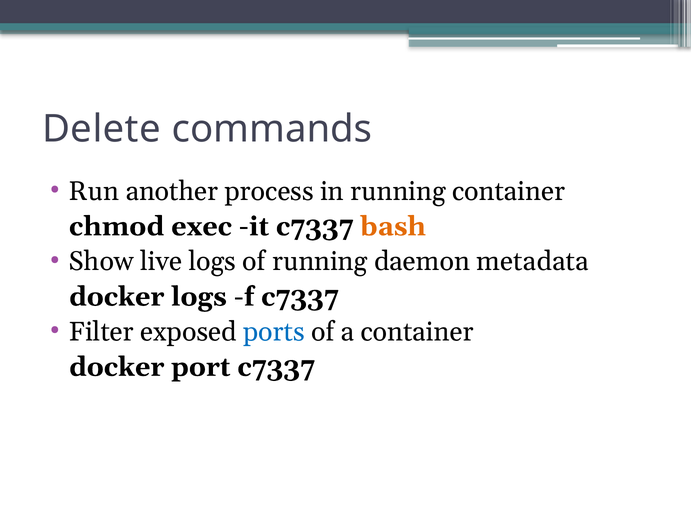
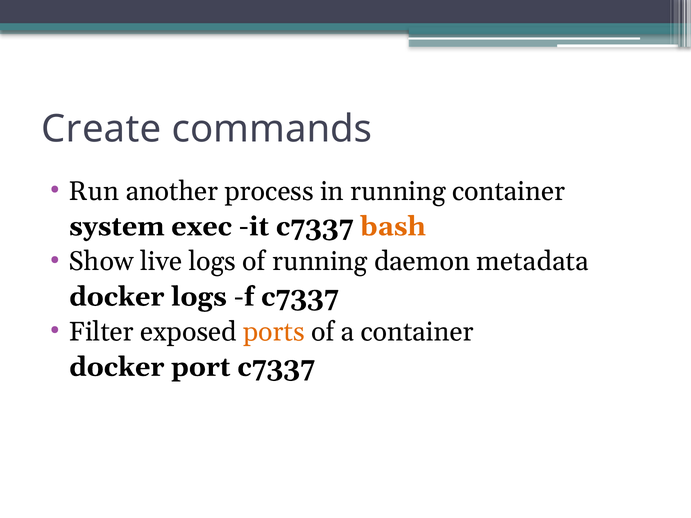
Delete: Delete -> Create
chmod: chmod -> system
ports colour: blue -> orange
